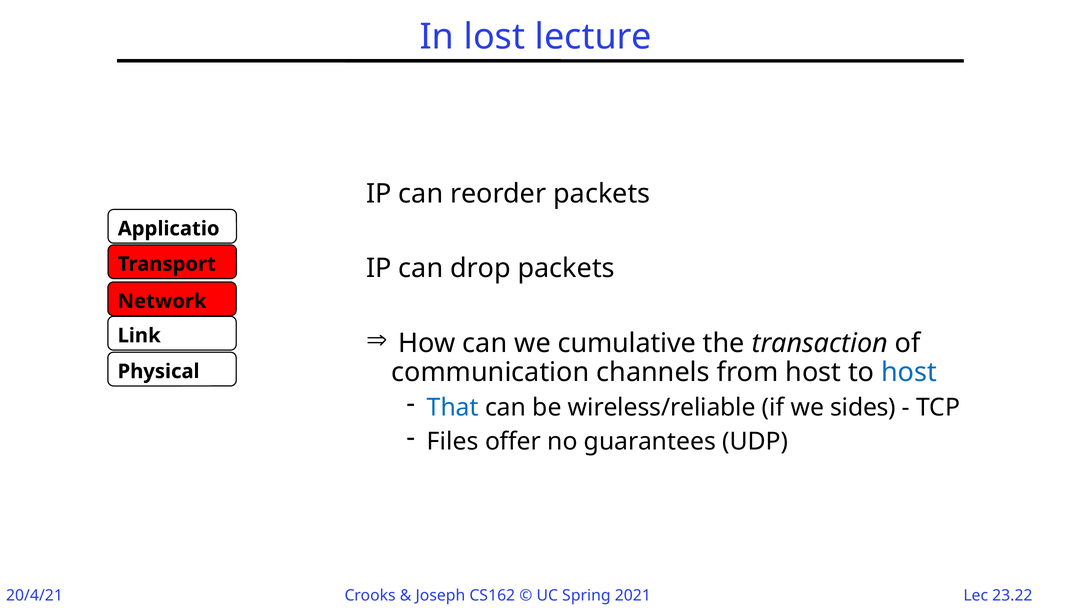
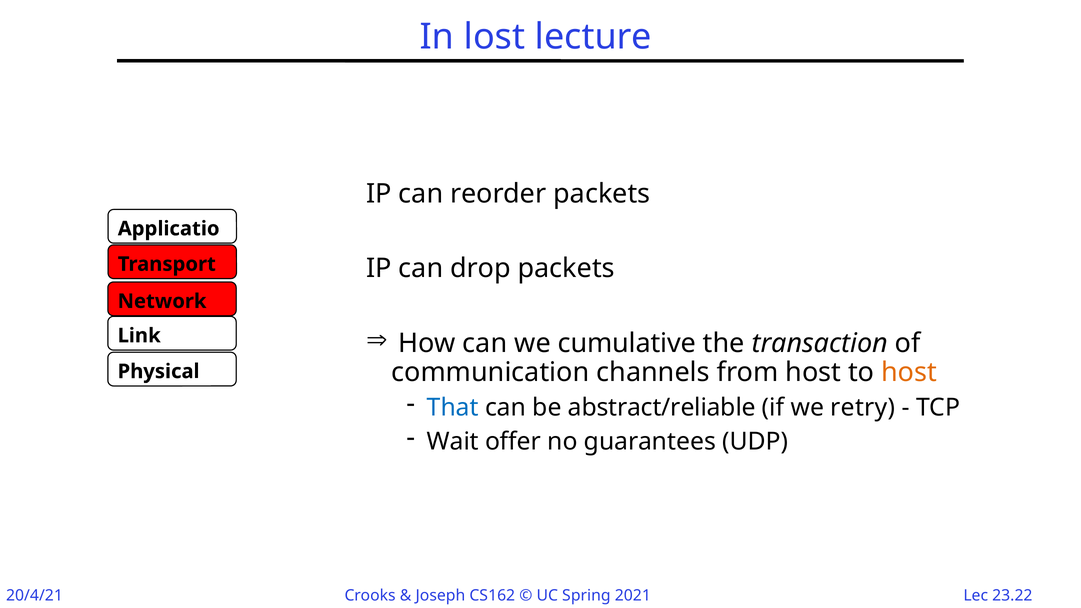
host at (909, 372) colour: blue -> orange
wireless/reliable: wireless/reliable -> abstract/reliable
sides: sides -> retry
Files: Files -> Wait
